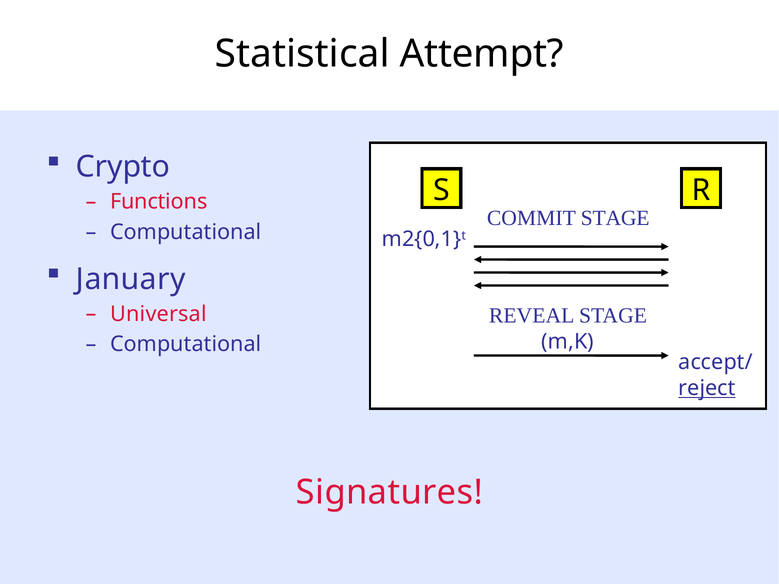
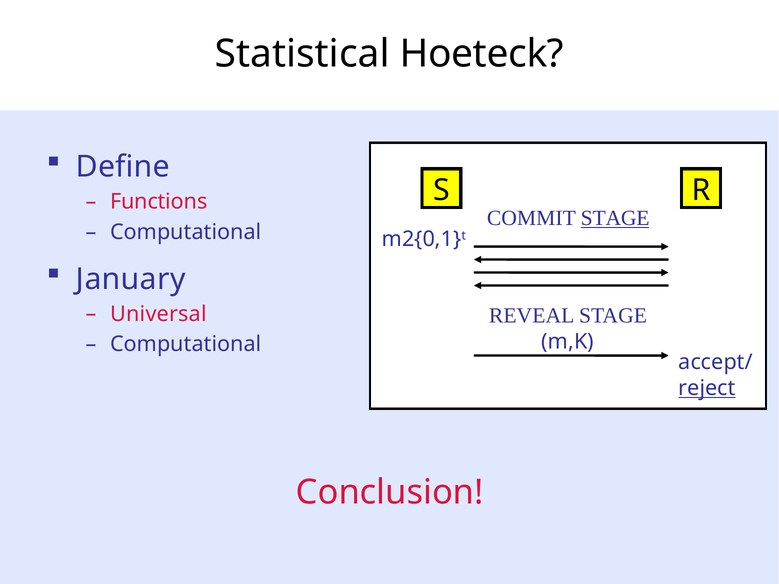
Attempt: Attempt -> Hoeteck
Crypto: Crypto -> Define
STAGE at (615, 218) underline: none -> present
Signatures: Signatures -> Conclusion
